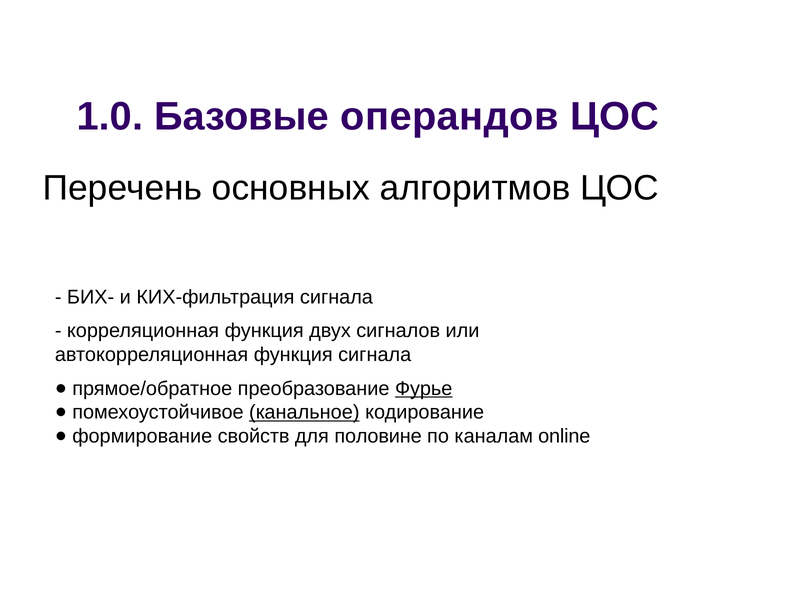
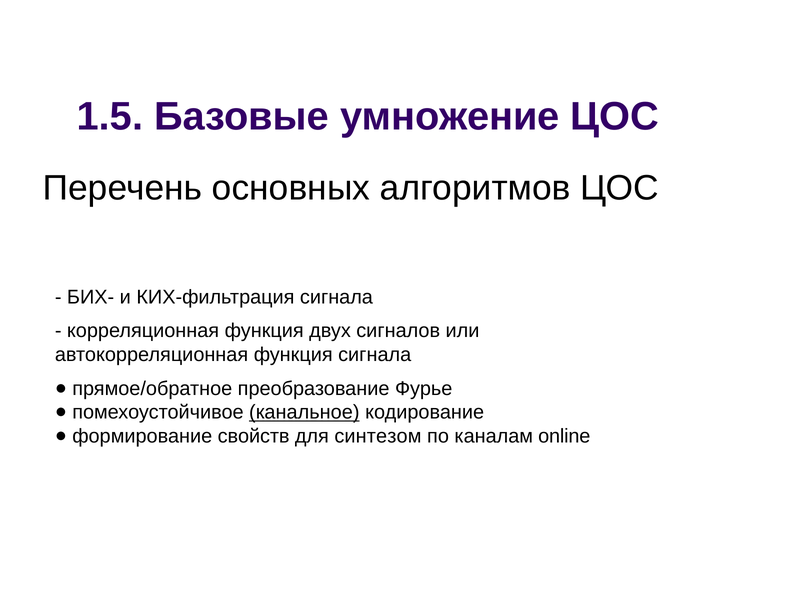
1.0: 1.0 -> 1.5
операндов: операндов -> умножение
Фурье underline: present -> none
половине: половине -> синтезом
